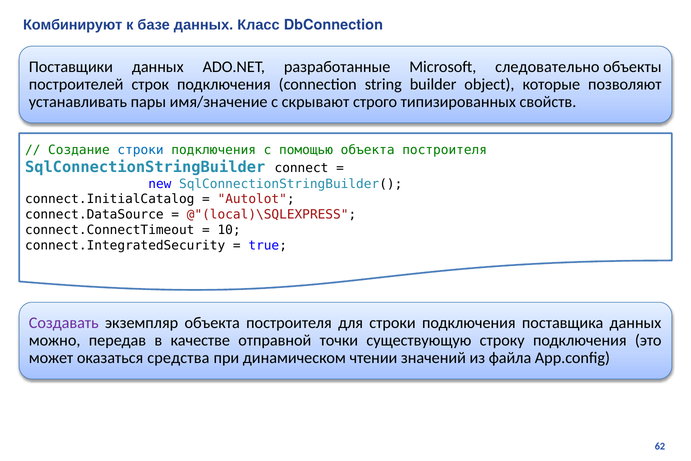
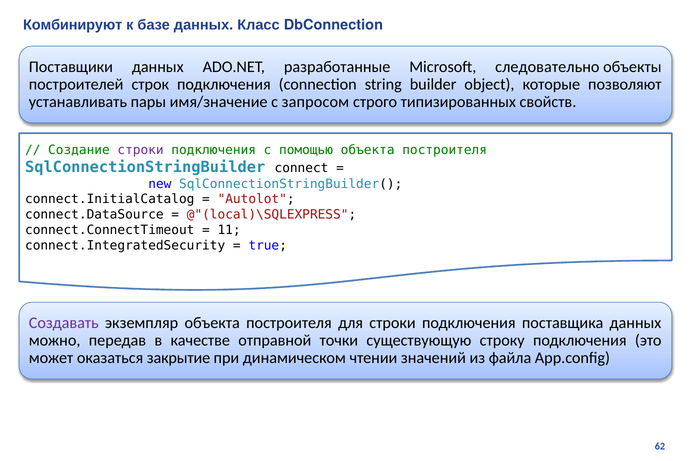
скрывают: скрывают -> запросом
строки at (141, 150) colour: blue -> purple
10: 10 -> 11
средства: средства -> закрытие
